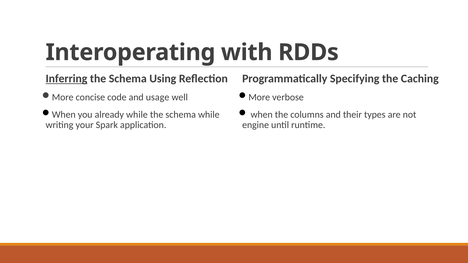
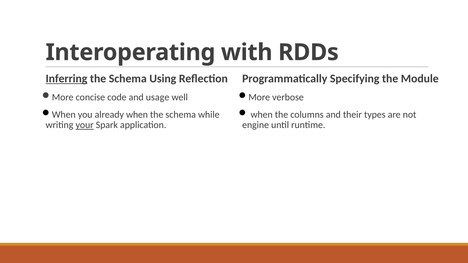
Caching: Caching -> Module
already while: while -> when
your underline: none -> present
